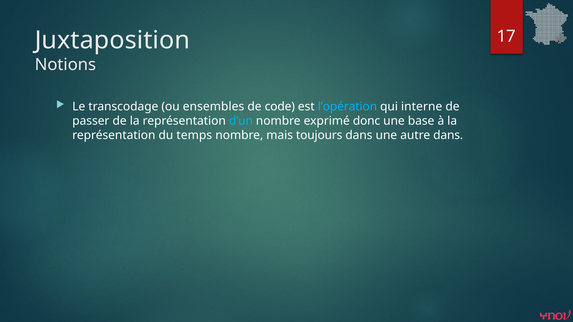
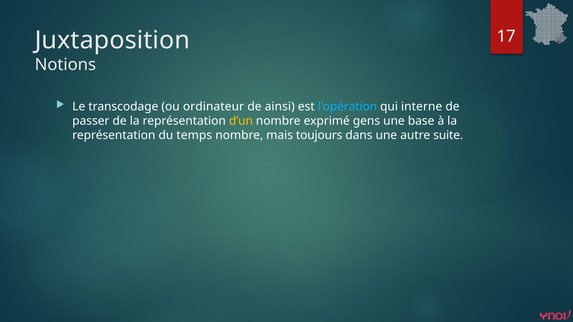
ensembles: ensembles -> ordinateur
code: code -> ainsi
d’un colour: light blue -> yellow
donc: donc -> gens
autre dans: dans -> suite
